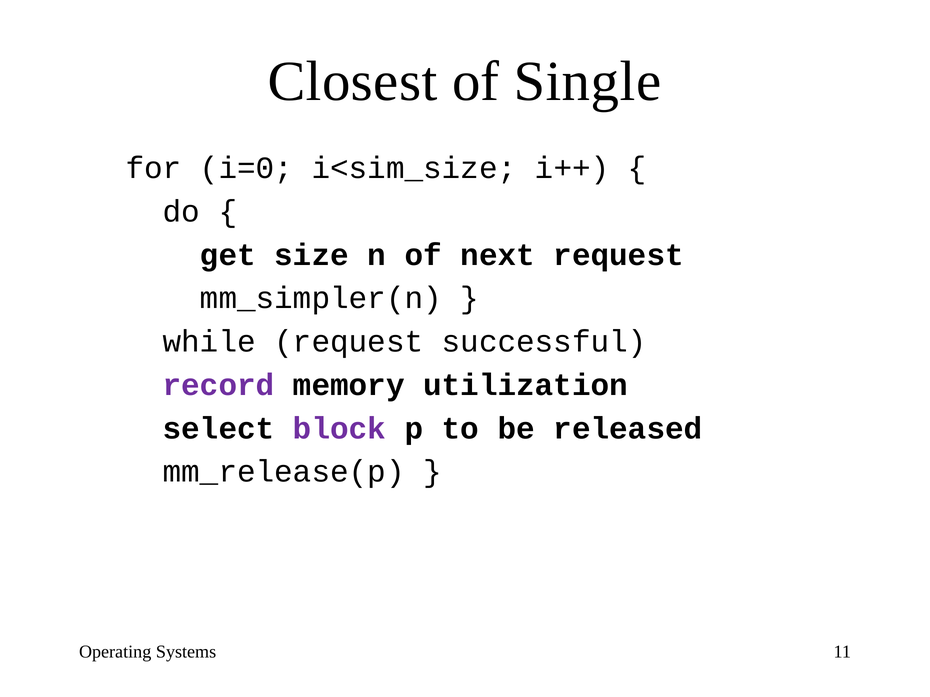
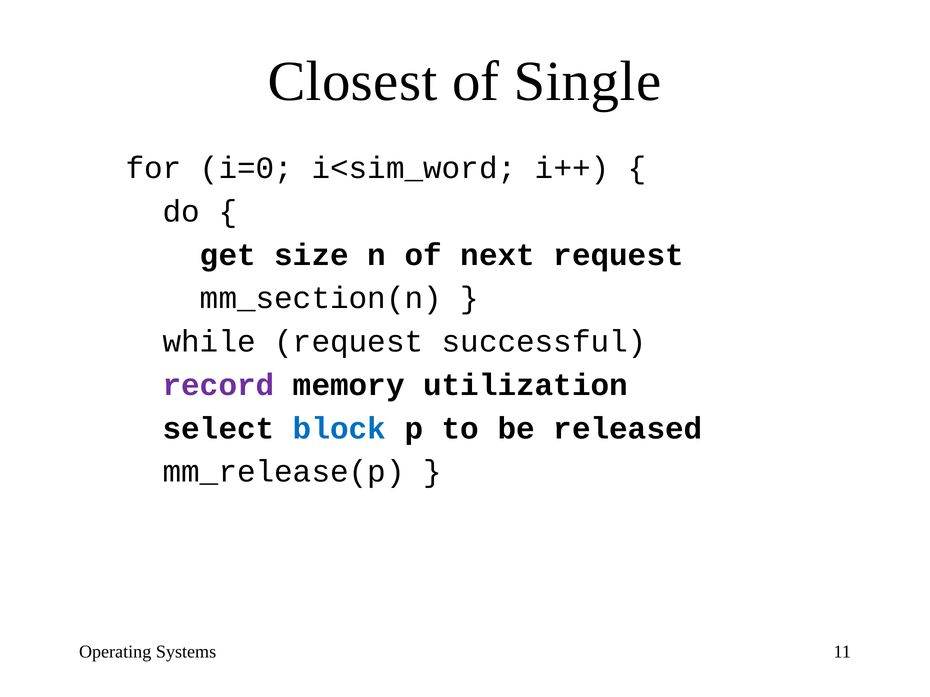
i<sim_size: i<sim_size -> i<sim_word
mm_simpler(n: mm_simpler(n -> mm_section(n
block colour: purple -> blue
